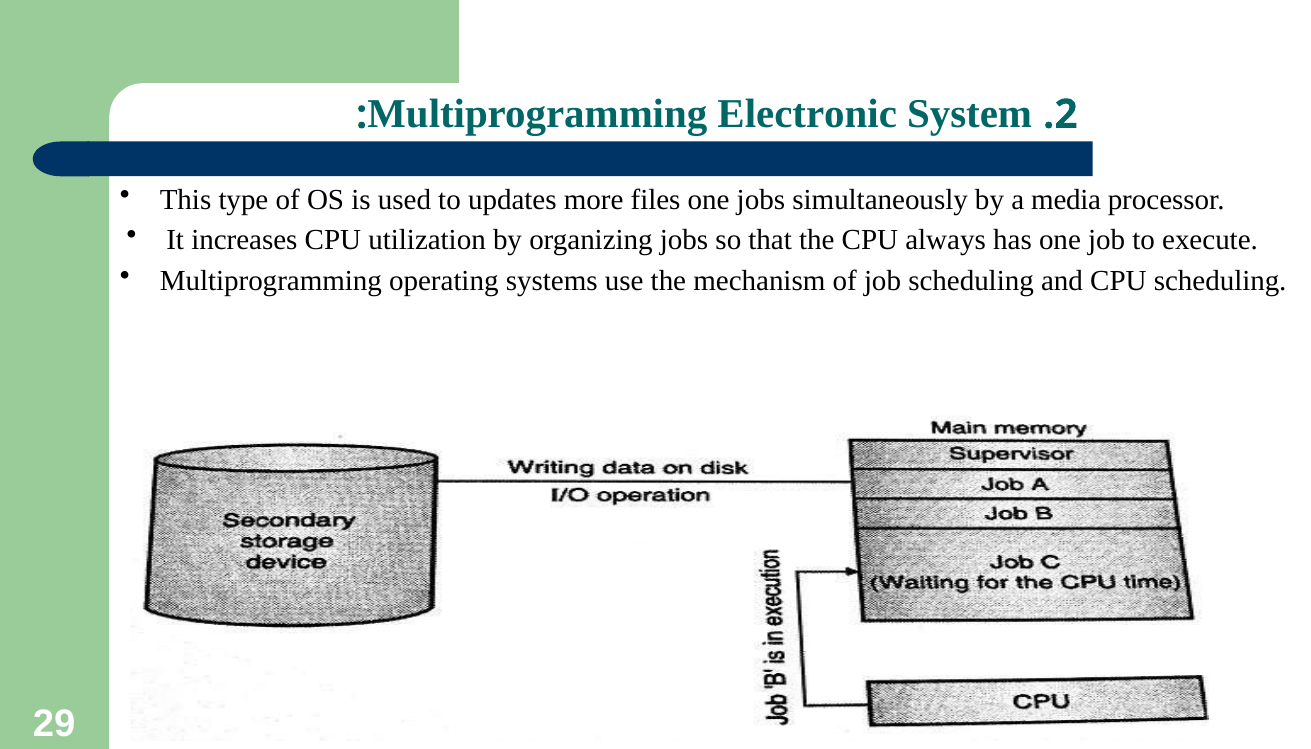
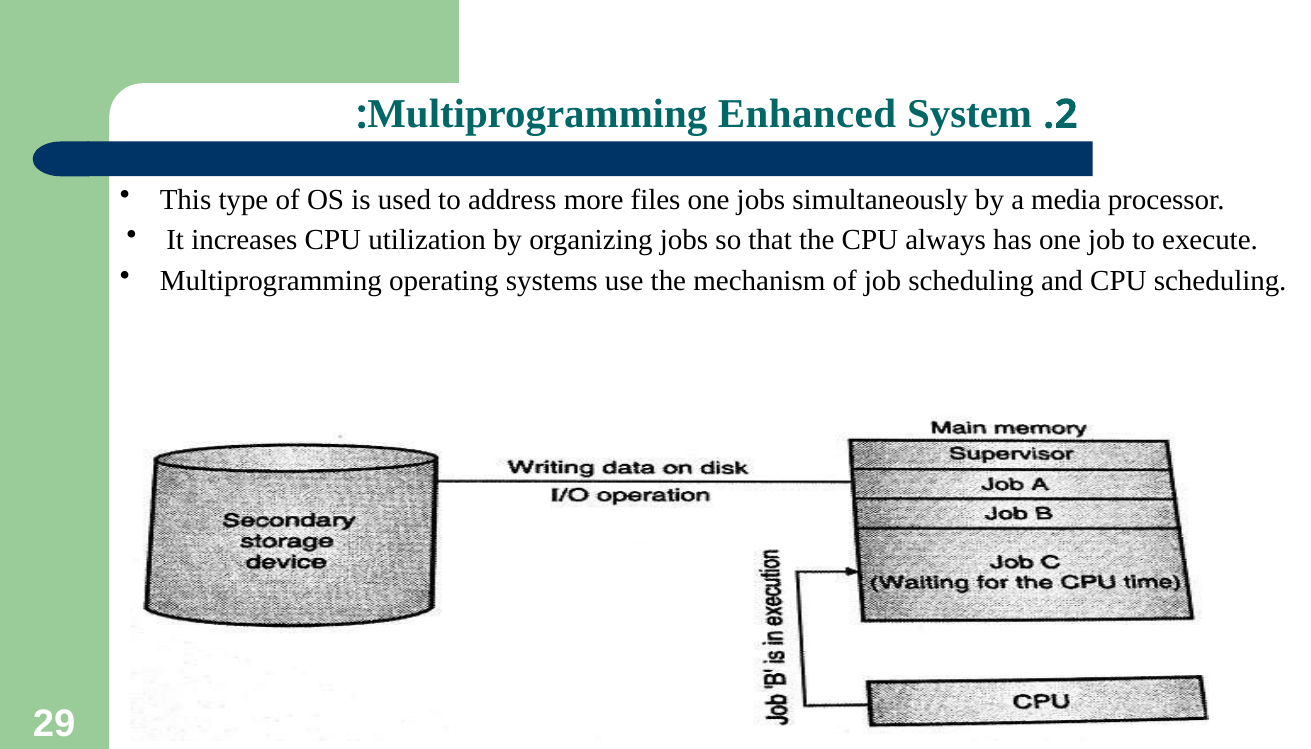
Electronic: Electronic -> Enhanced
updates: updates -> address
